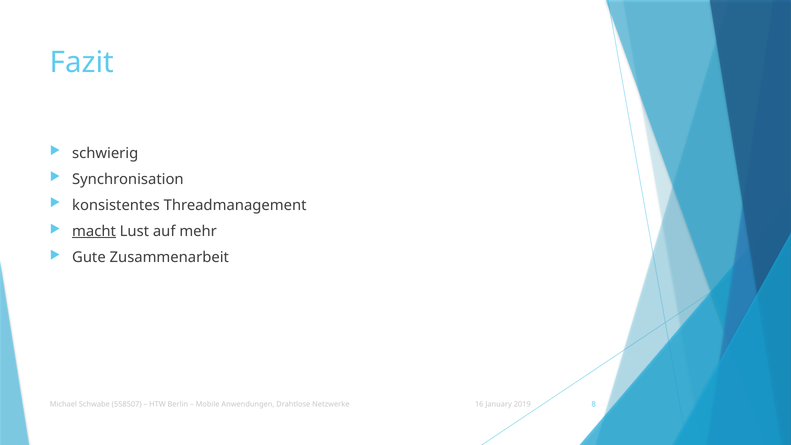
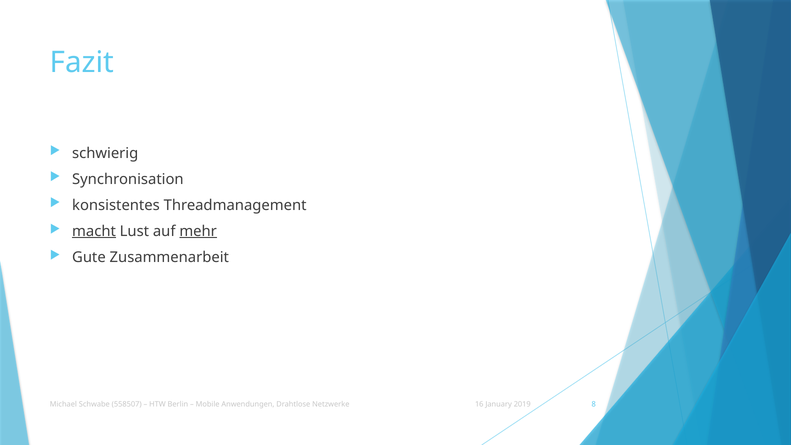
mehr underline: none -> present
